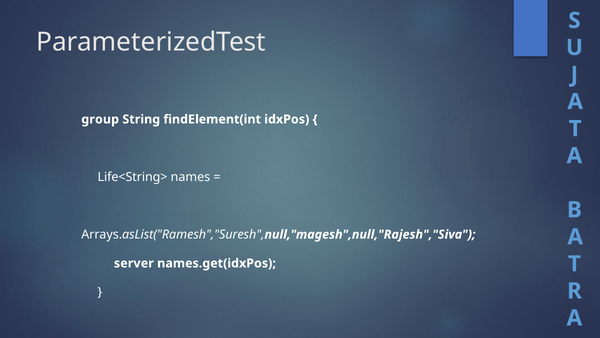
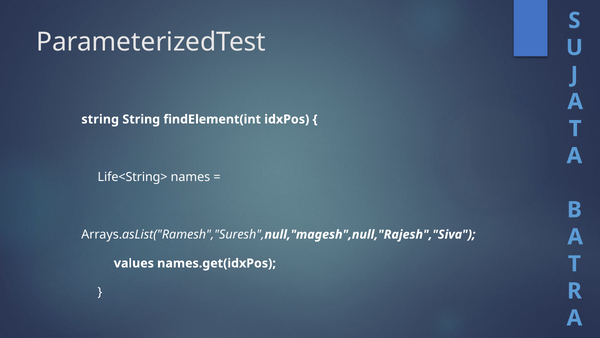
group at (100, 119): group -> string
server: server -> values
